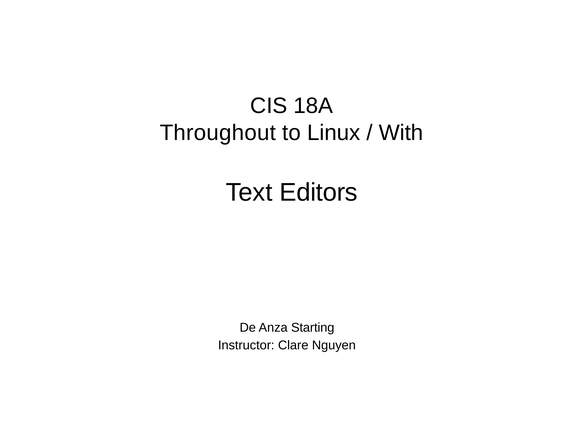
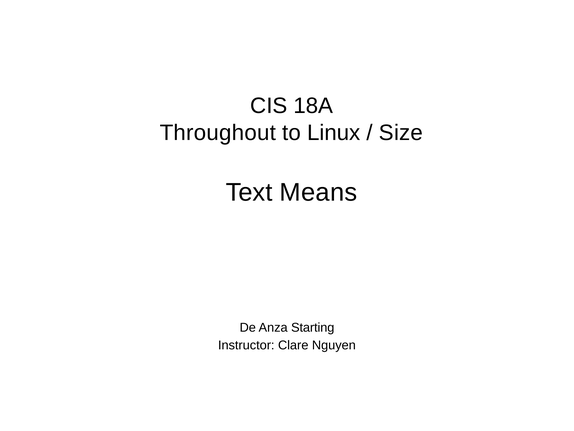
With: With -> Size
Editors: Editors -> Means
